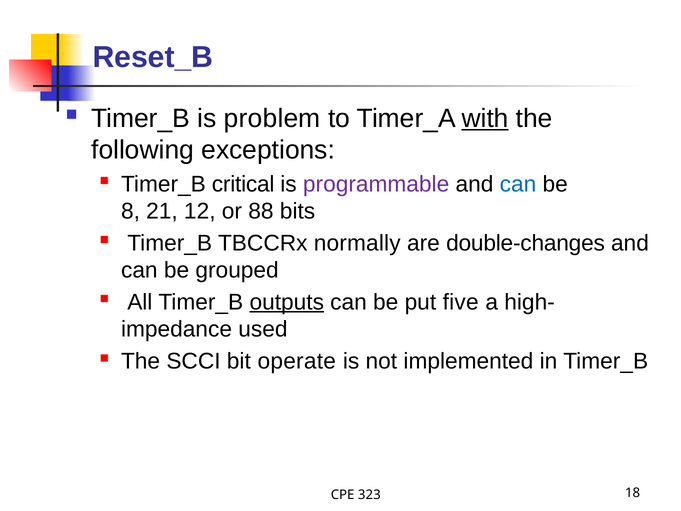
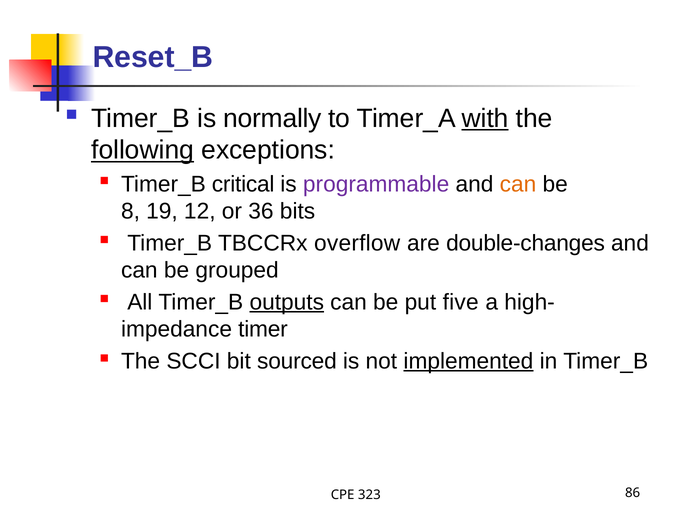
problem: problem -> normally
following underline: none -> present
can at (518, 184) colour: blue -> orange
21: 21 -> 19
88: 88 -> 36
normally: normally -> overflow
used: used -> timer
operate: operate -> sourced
implemented underline: none -> present
18: 18 -> 86
